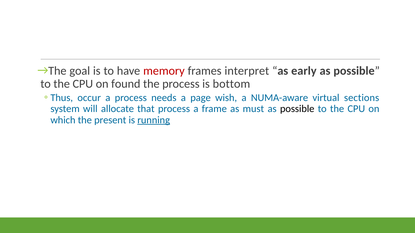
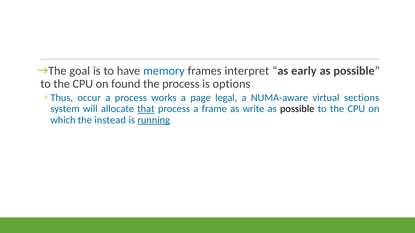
memory colour: red -> blue
bottom: bottom -> options
needs: needs -> works
wish: wish -> legal
that underline: none -> present
must: must -> write
present: present -> instead
